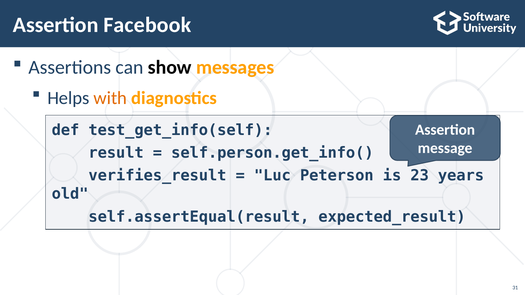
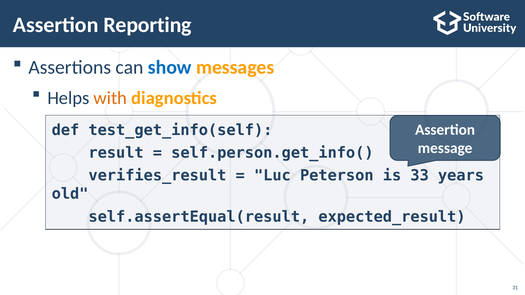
Facebook: Facebook -> Reporting
show colour: black -> blue
23: 23 -> 33
